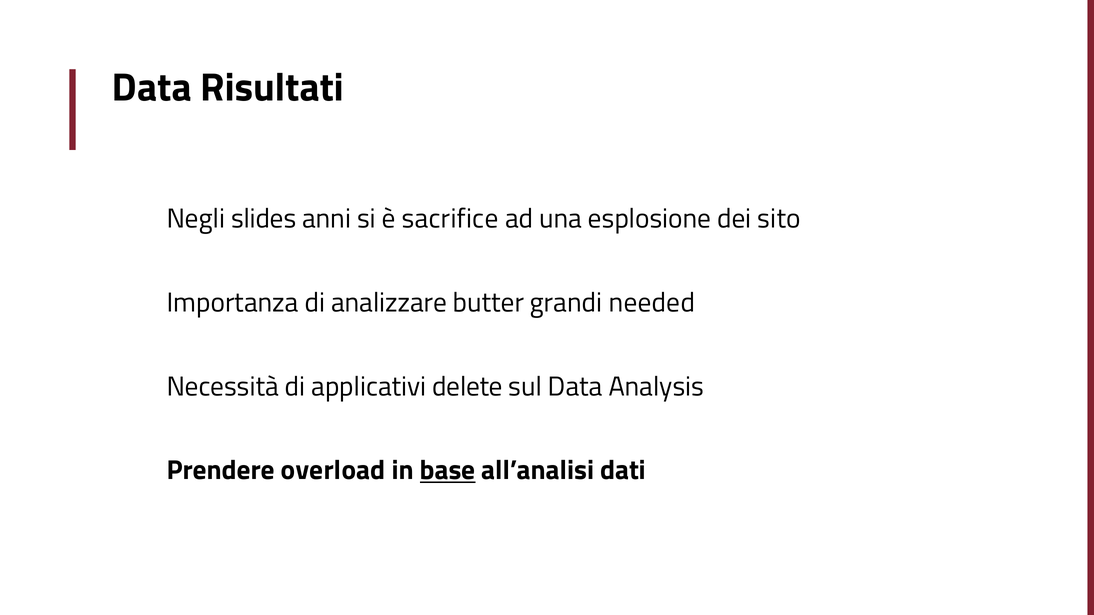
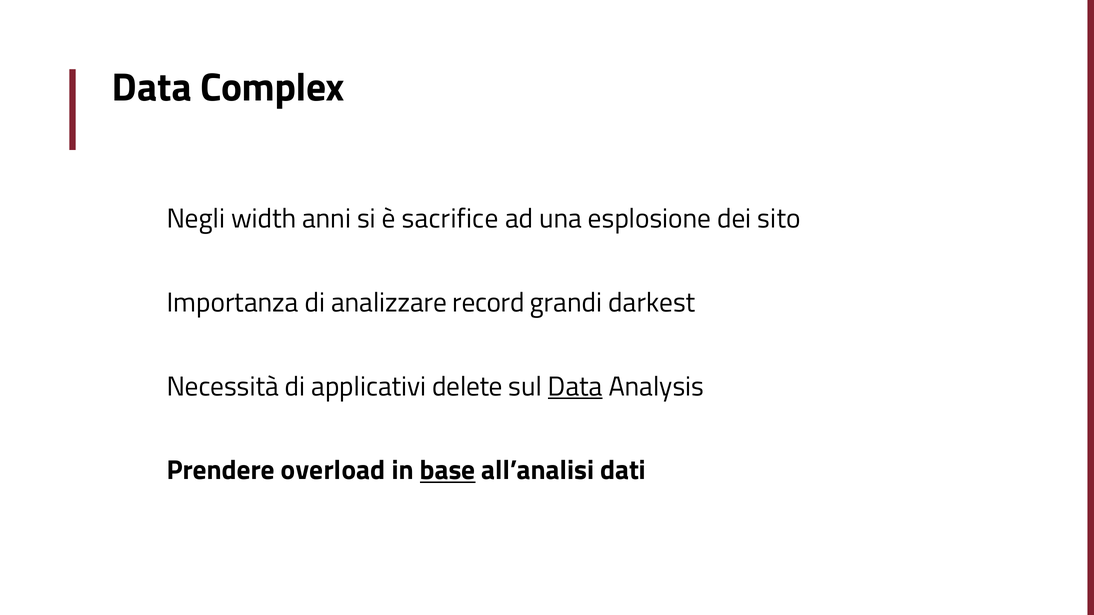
Risultati: Risultati -> Complex
slides: slides -> width
butter: butter -> record
needed: needed -> darkest
Data at (575, 387) underline: none -> present
